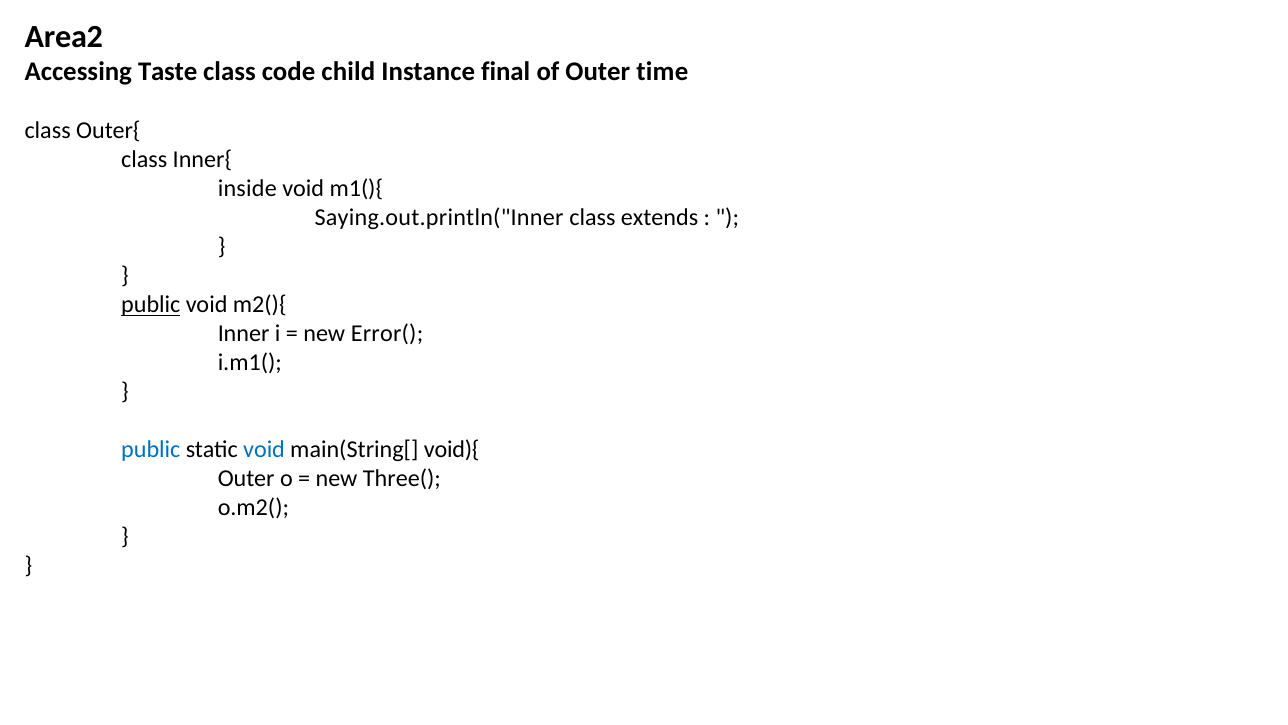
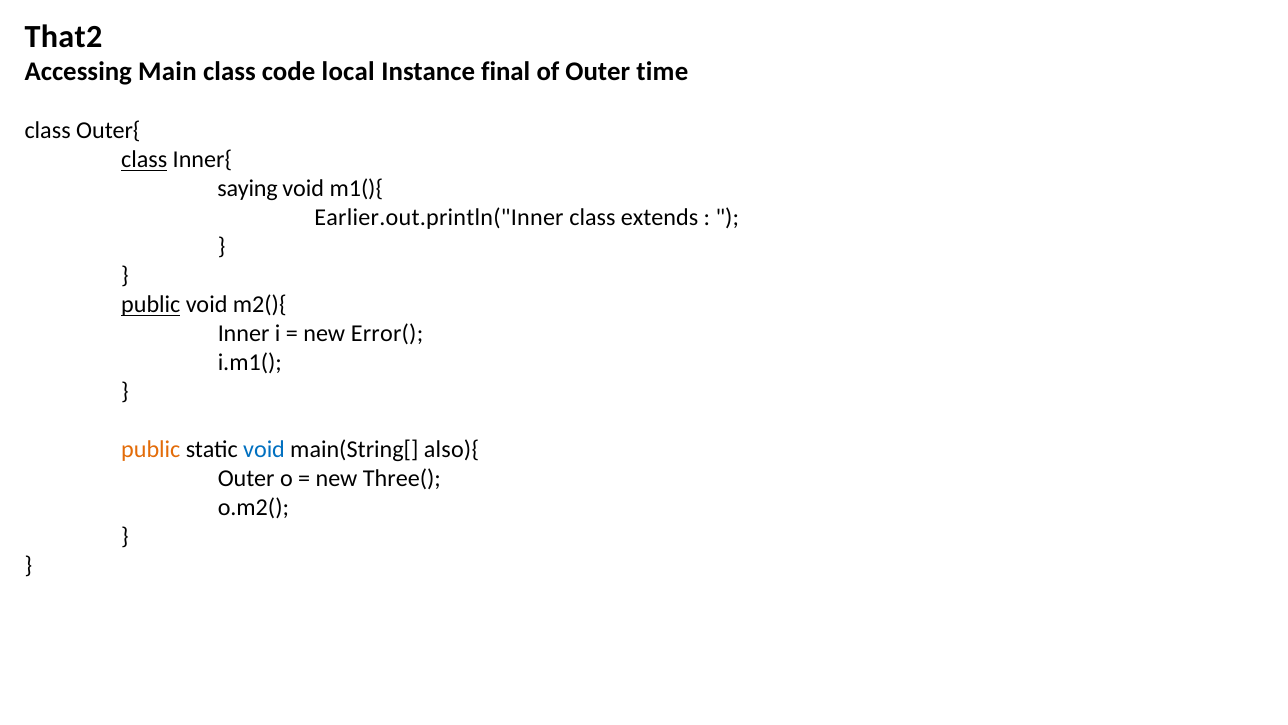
Area2: Area2 -> That2
Taste: Taste -> Main
child: child -> local
class at (144, 160) underline: none -> present
inside: inside -> saying
Saying.out.println("Inner: Saying.out.println("Inner -> Earlier.out.println("Inner
public at (151, 450) colour: blue -> orange
void){: void){ -> also){
